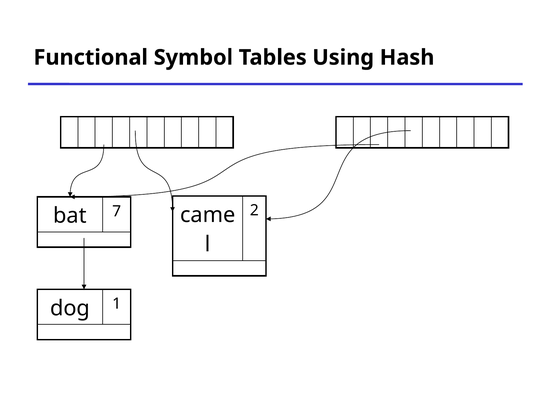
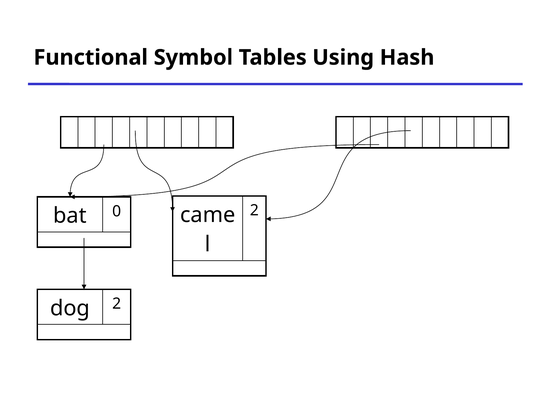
7: 7 -> 0
dog 1: 1 -> 2
